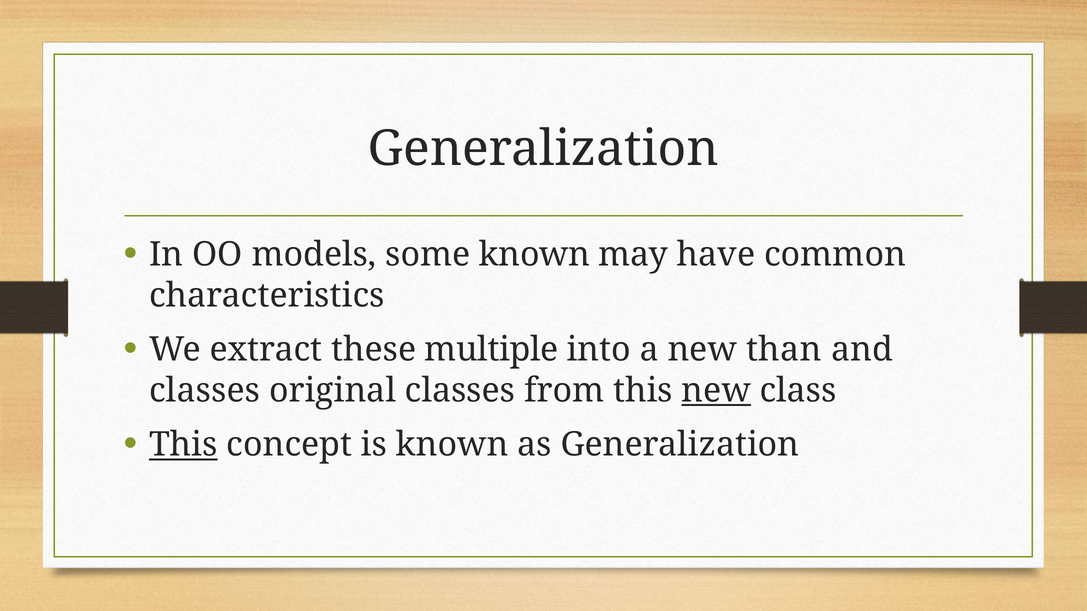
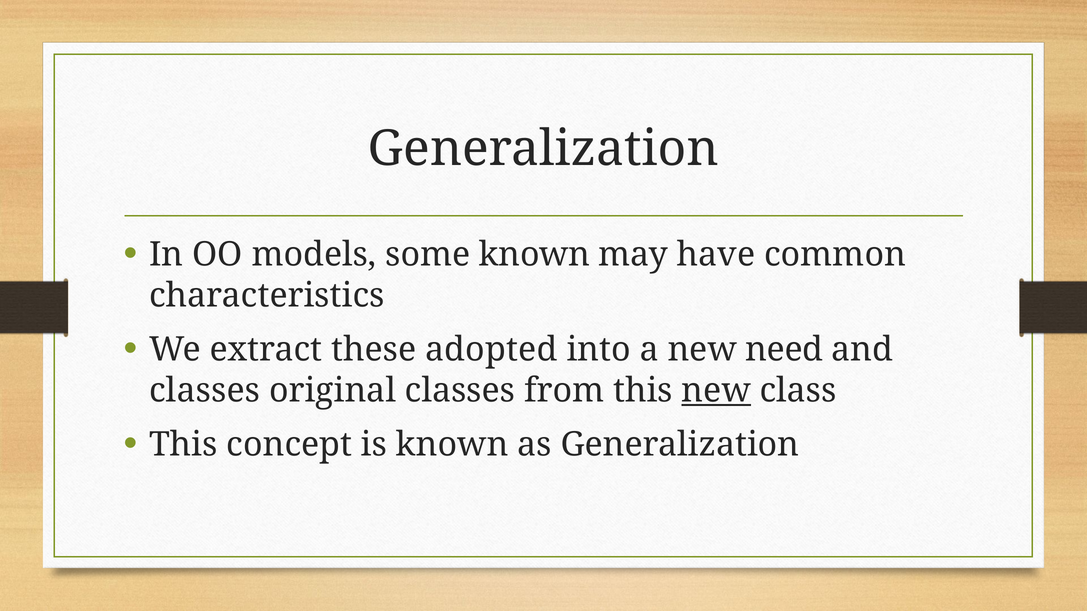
multiple: multiple -> adopted
than: than -> need
This at (183, 445) underline: present -> none
